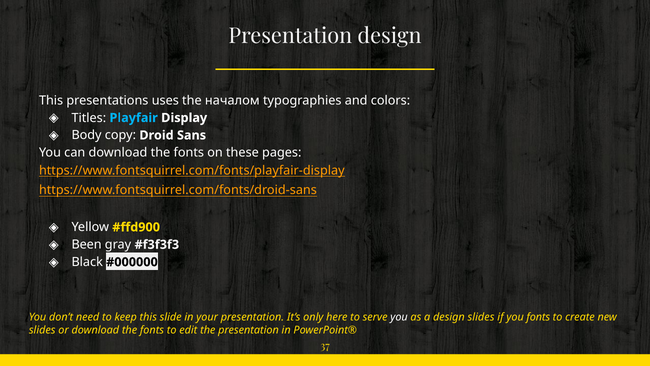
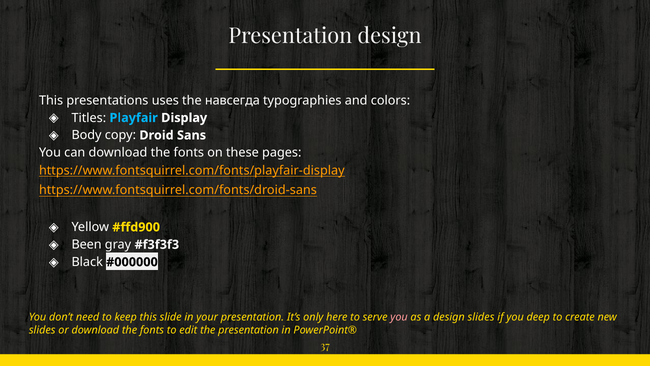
началом: началом -> навсегда
you at (399, 317) colour: white -> pink
you fonts: fonts -> deep
